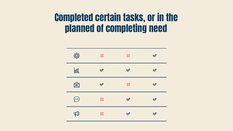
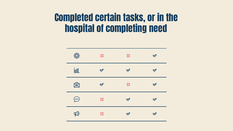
planned: planned -> hospital
